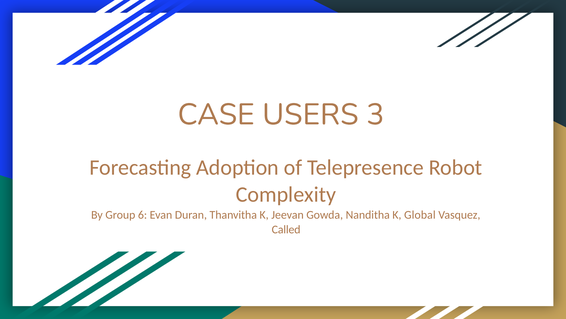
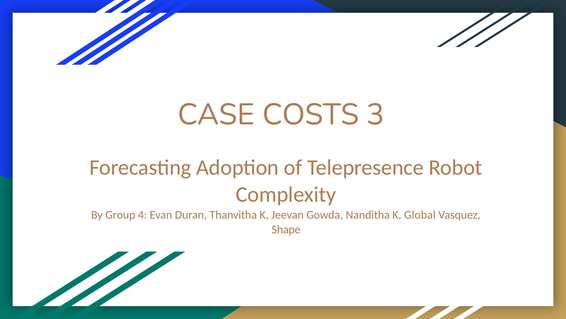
USERS: USERS -> COSTS
6: 6 -> 4
Called: Called -> Shape
